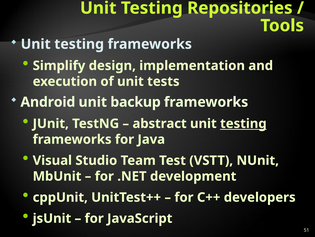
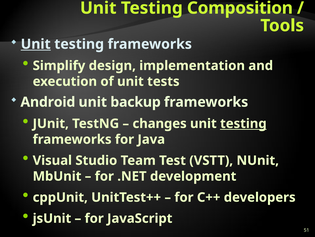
Repositories: Repositories -> Composition
Unit at (36, 44) underline: none -> present
abstract: abstract -> changes
